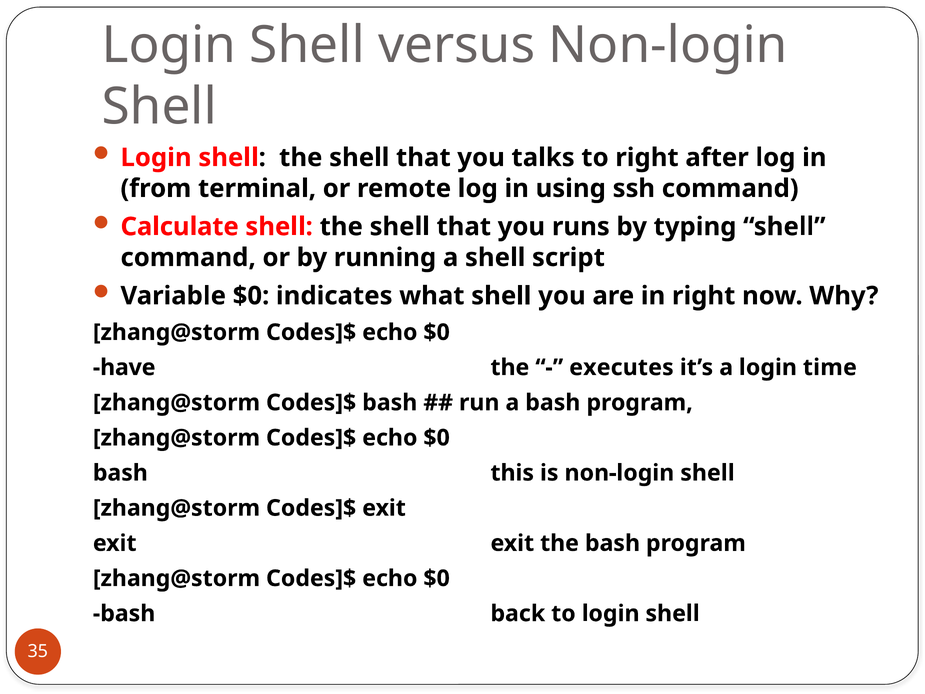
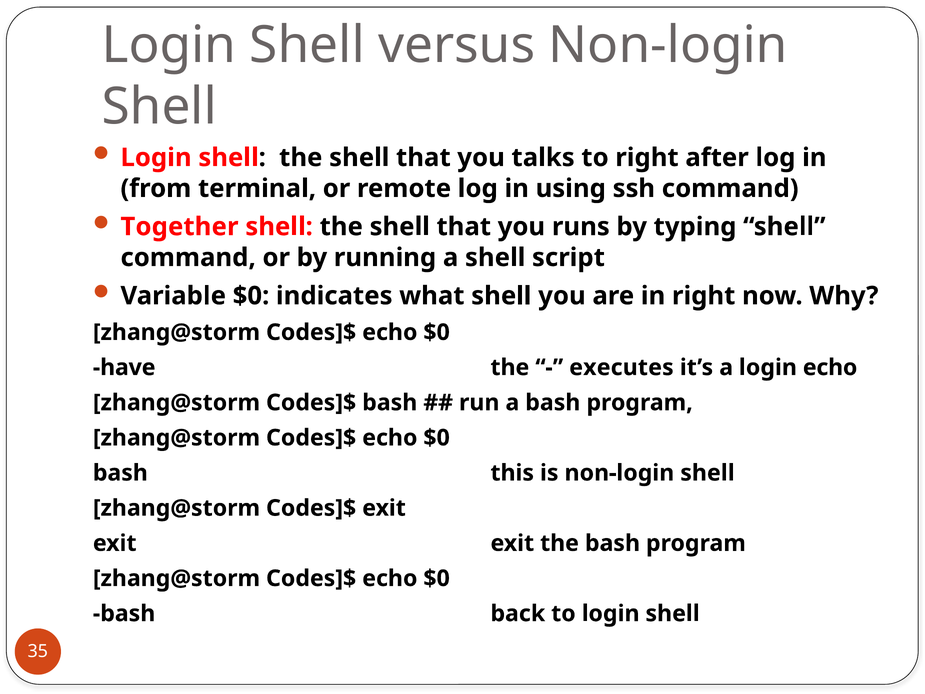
Calculate: Calculate -> Together
login time: time -> echo
